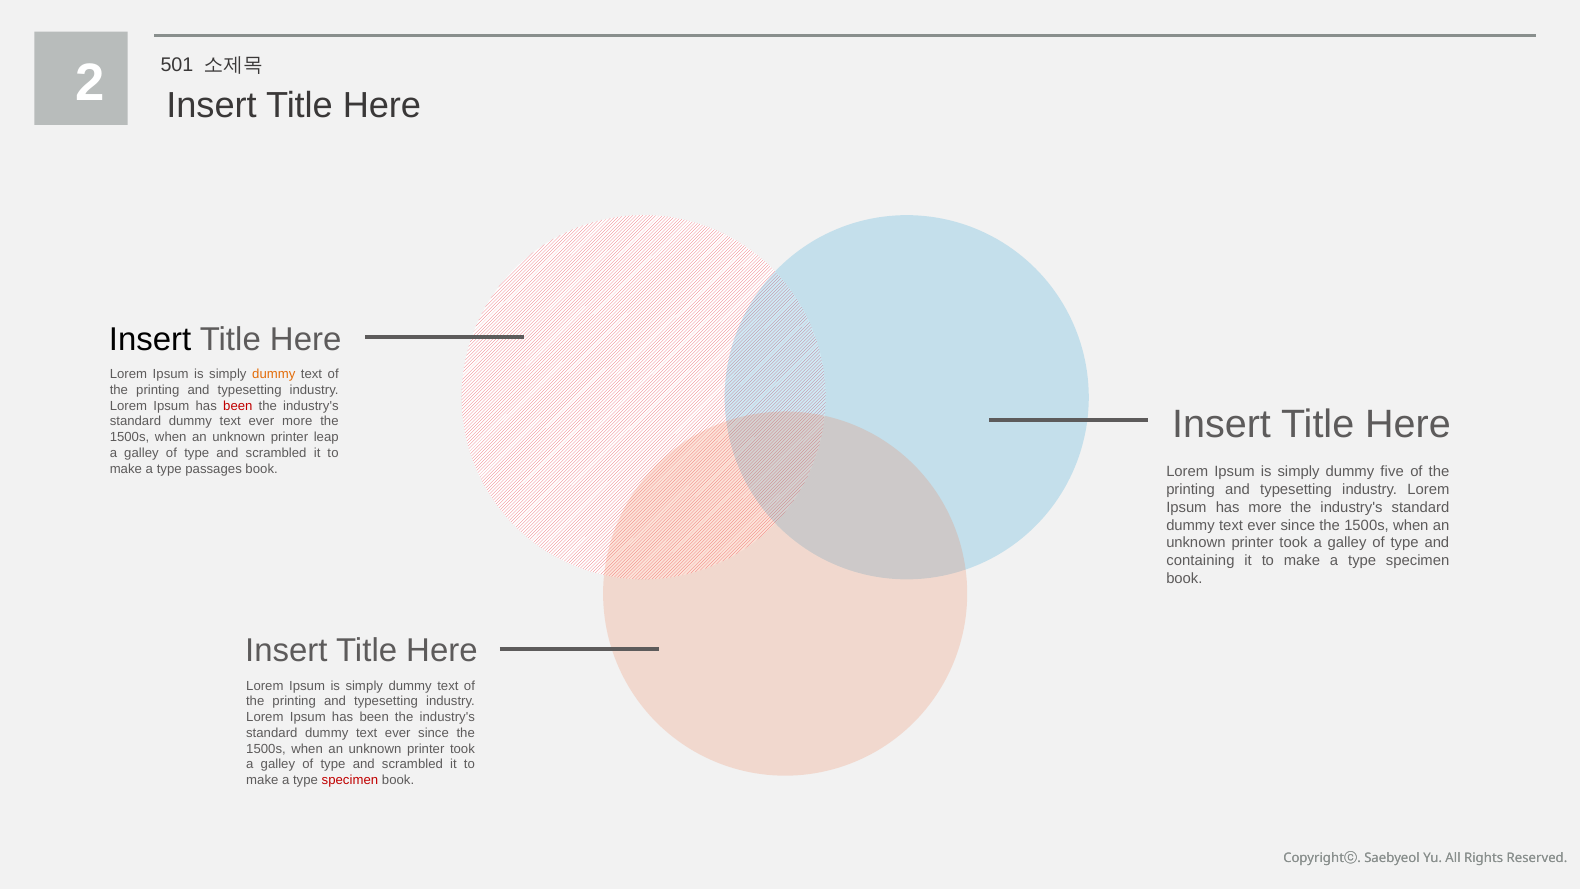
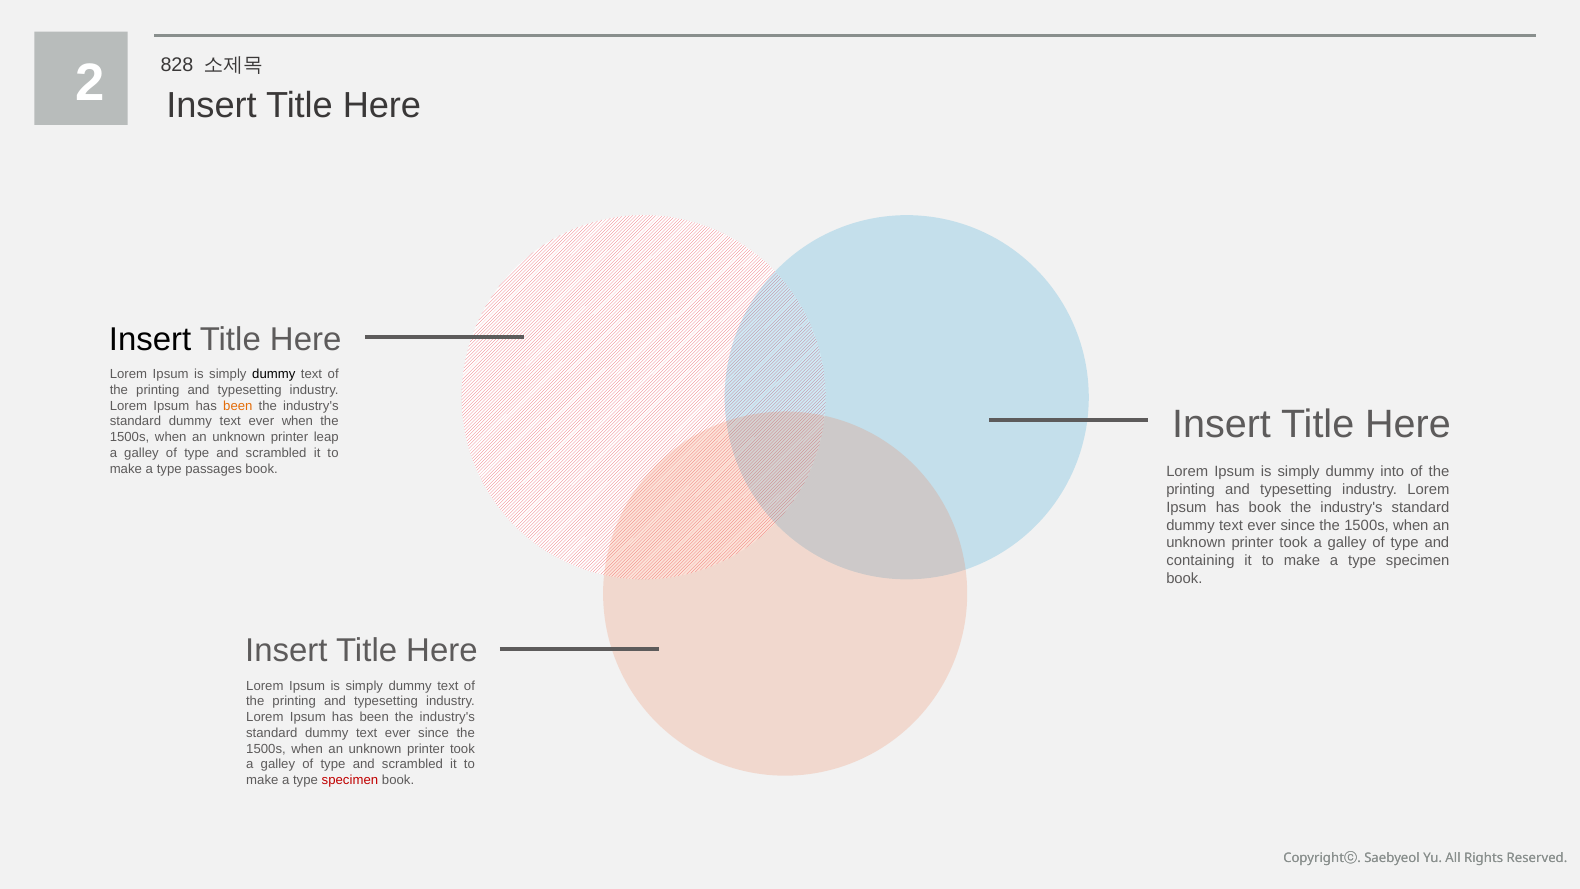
501: 501 -> 828
dummy at (274, 374) colour: orange -> black
been at (238, 406) colour: red -> orange
ever more: more -> when
five: five -> into
has more: more -> book
